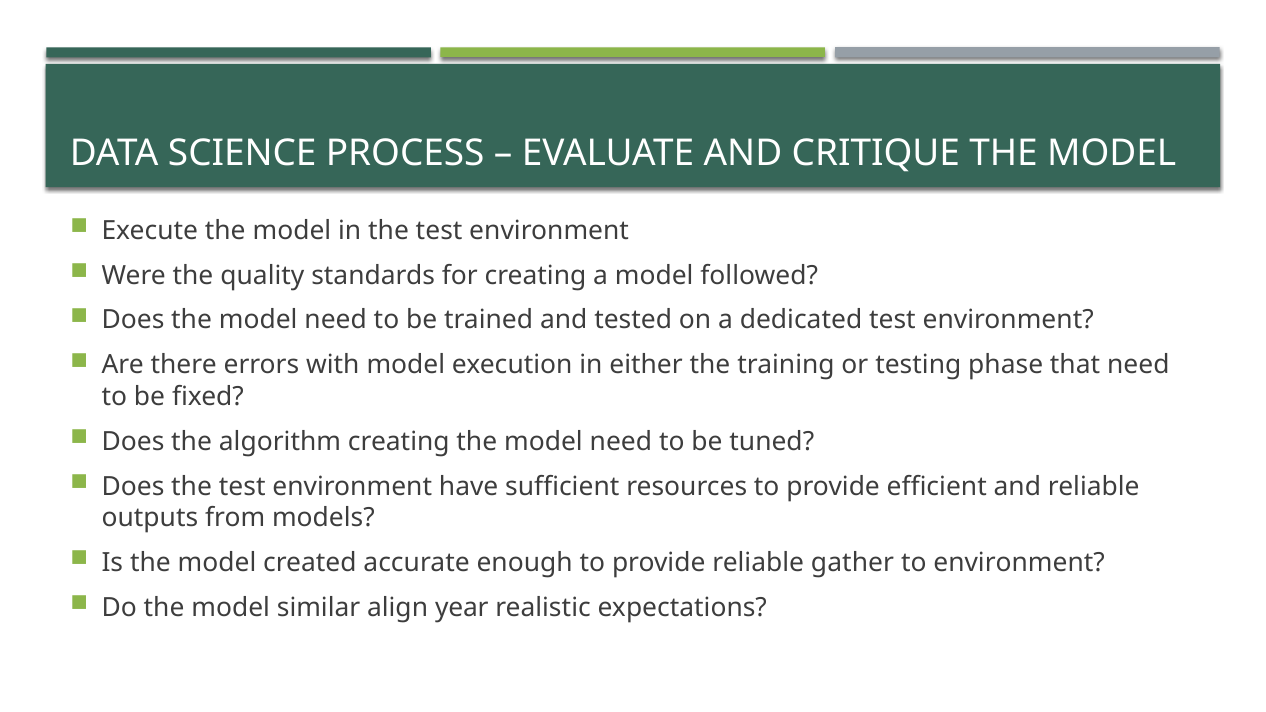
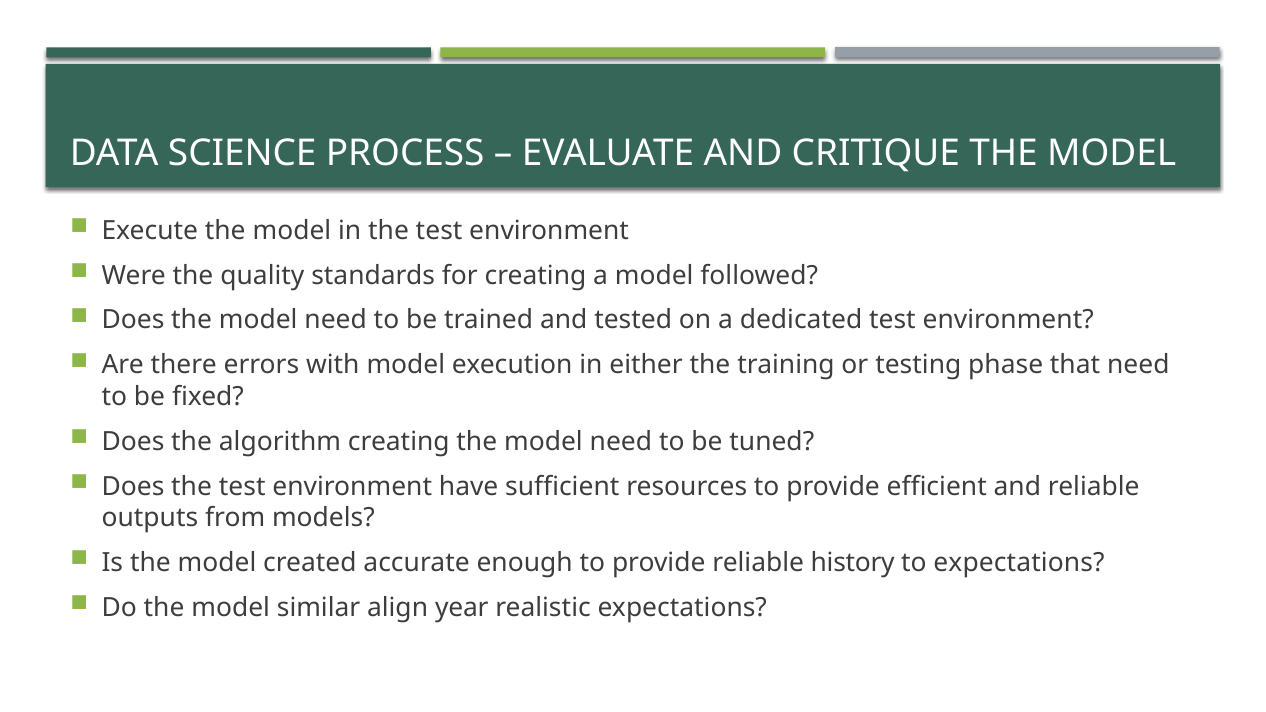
gather: gather -> history
to environment: environment -> expectations
